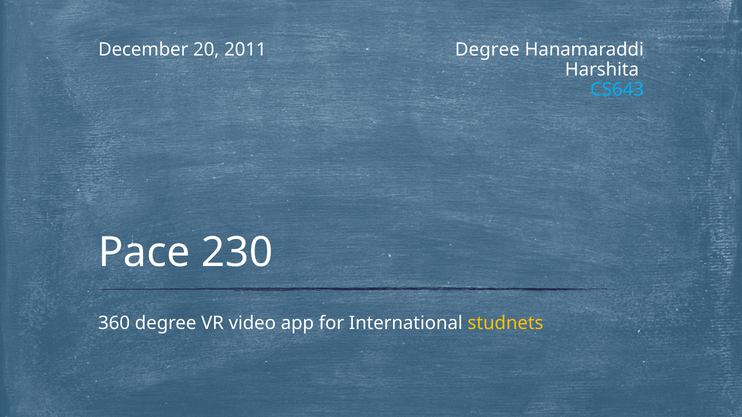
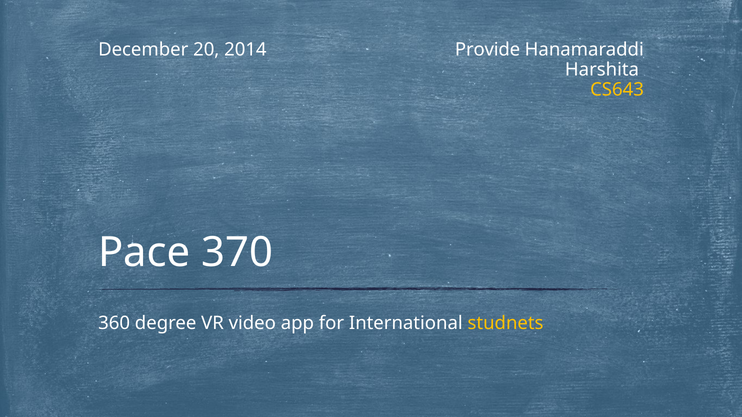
2011: 2011 -> 2014
Degree at (487, 50): Degree -> Provide
CS643 colour: light blue -> yellow
230: 230 -> 370
